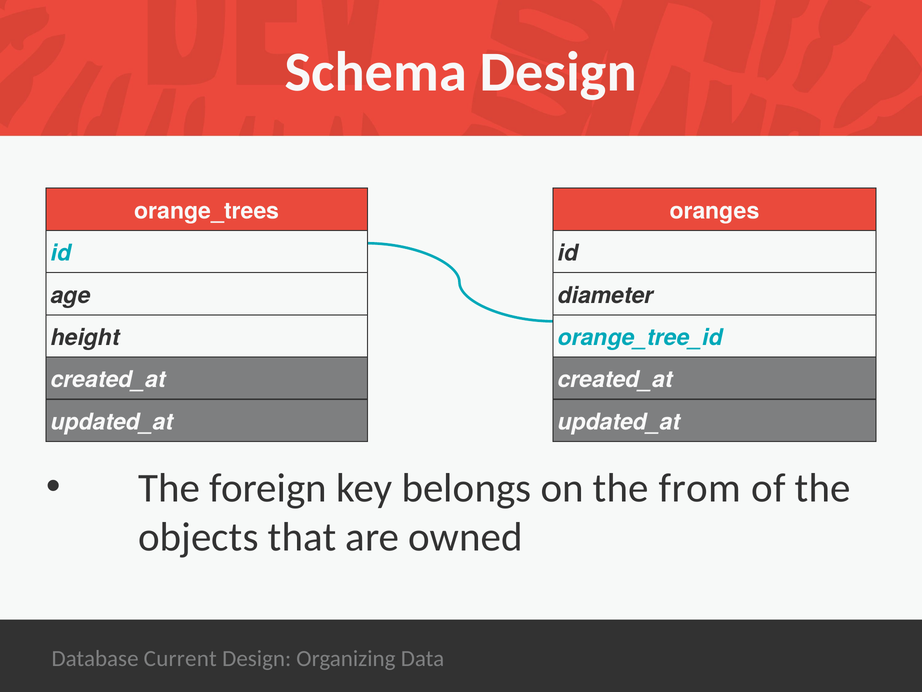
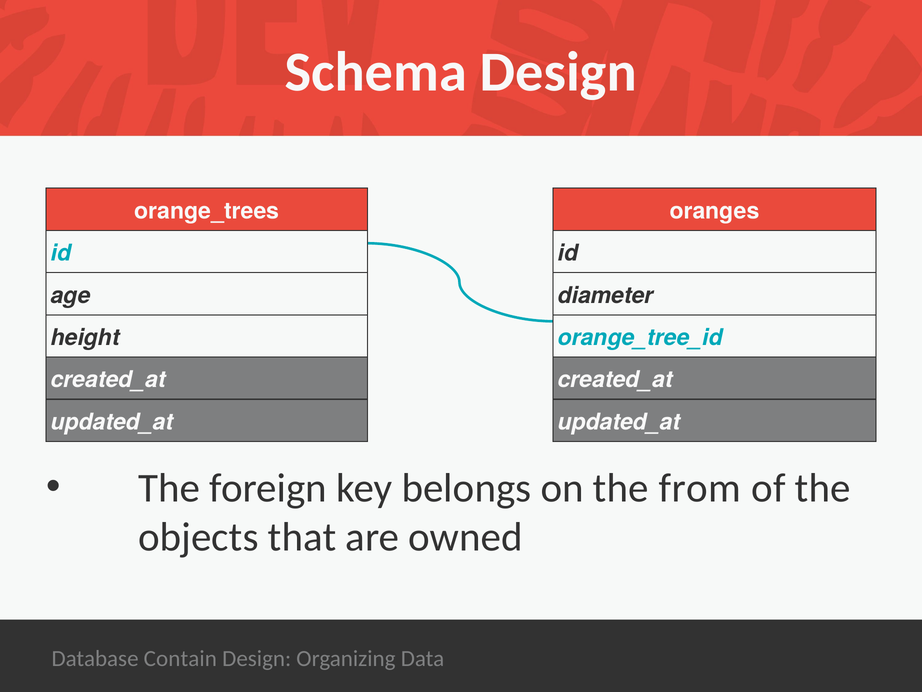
Current: Current -> Contain
